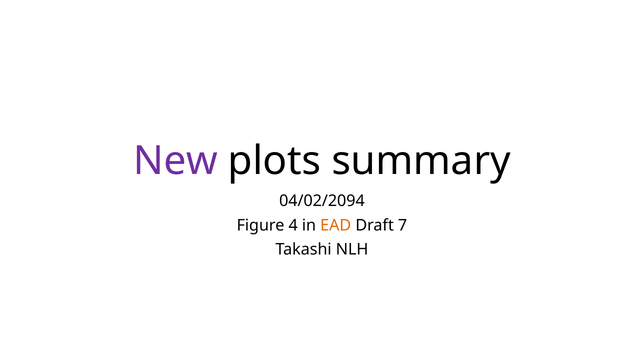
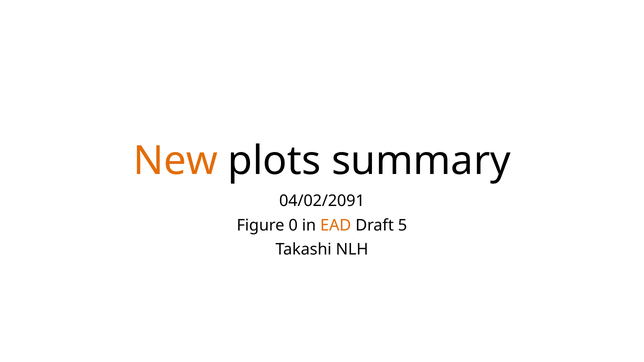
New colour: purple -> orange
04/02/2094: 04/02/2094 -> 04/02/2091
4: 4 -> 0
7: 7 -> 5
